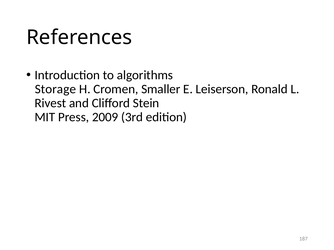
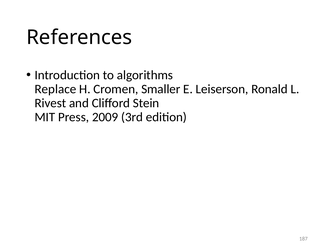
Storage: Storage -> Replace
